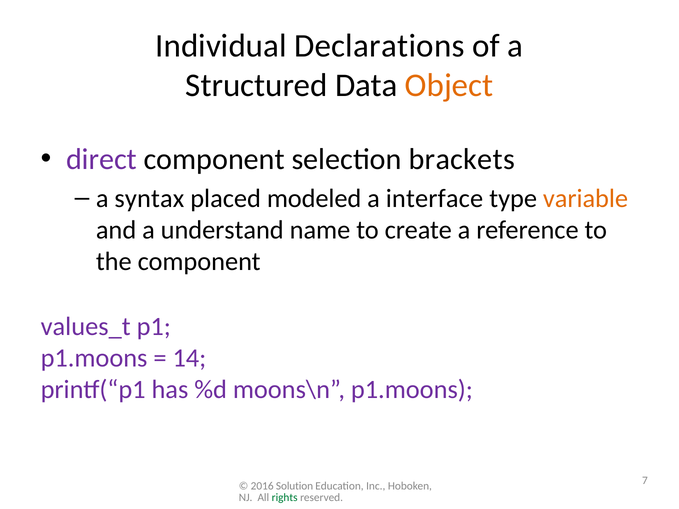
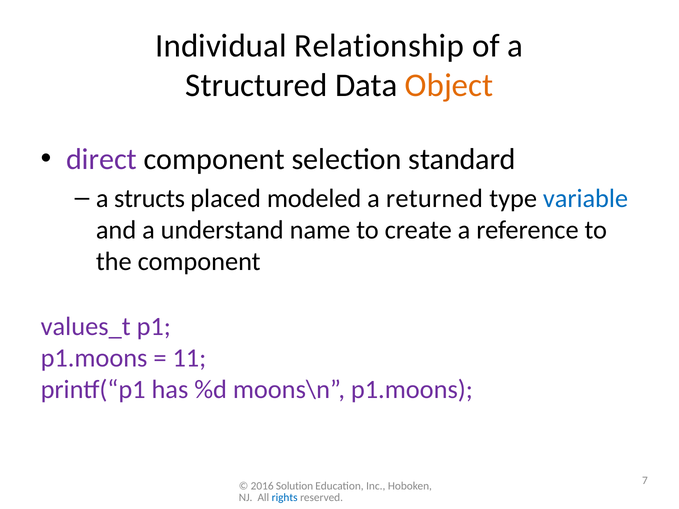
Declarations: Declarations -> Relationship
brackets: brackets -> standard
syntax: syntax -> structs
interface: interface -> returned
variable colour: orange -> blue
14: 14 -> 11
rights colour: green -> blue
